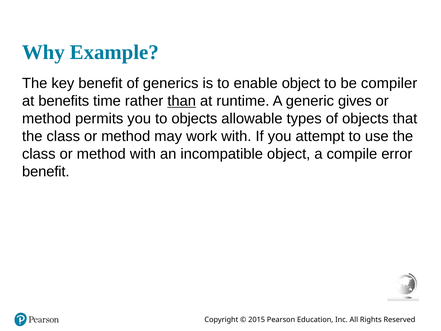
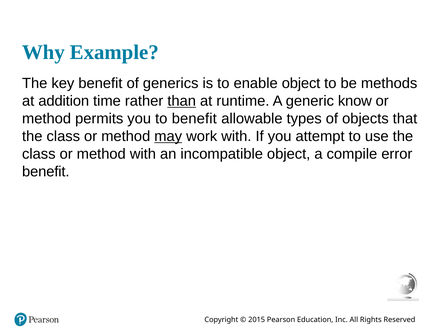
compiler: compiler -> methods
benefits: benefits -> addition
gives: gives -> know
to objects: objects -> benefit
may underline: none -> present
